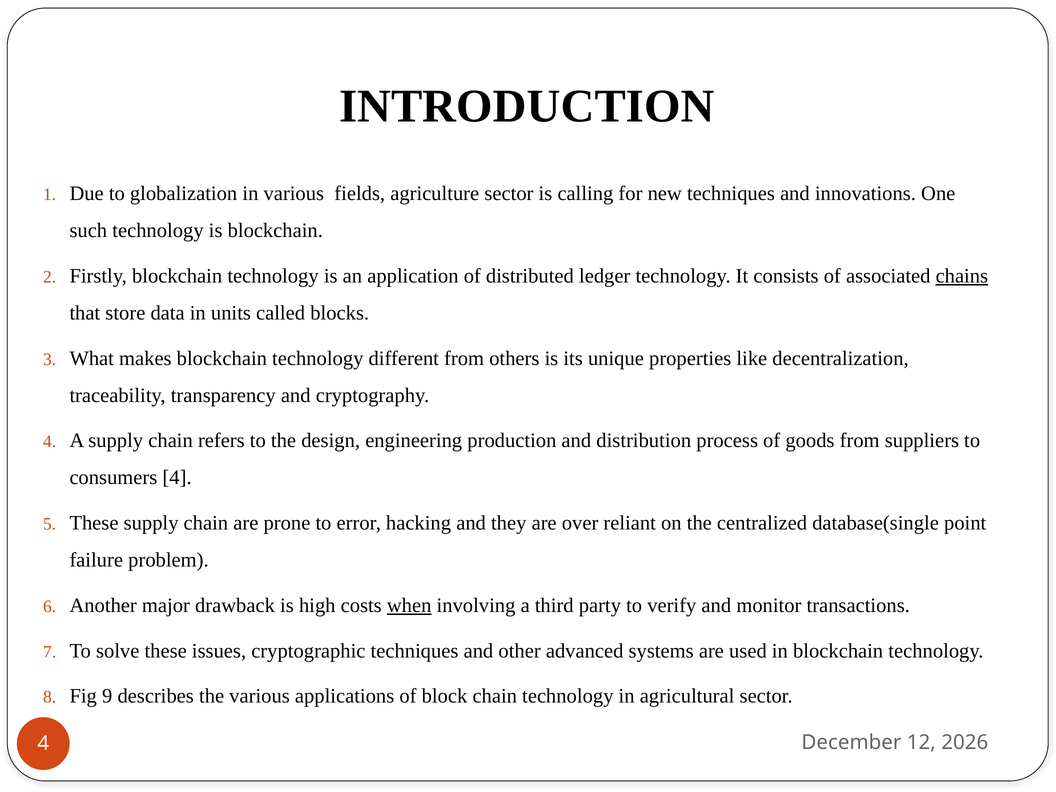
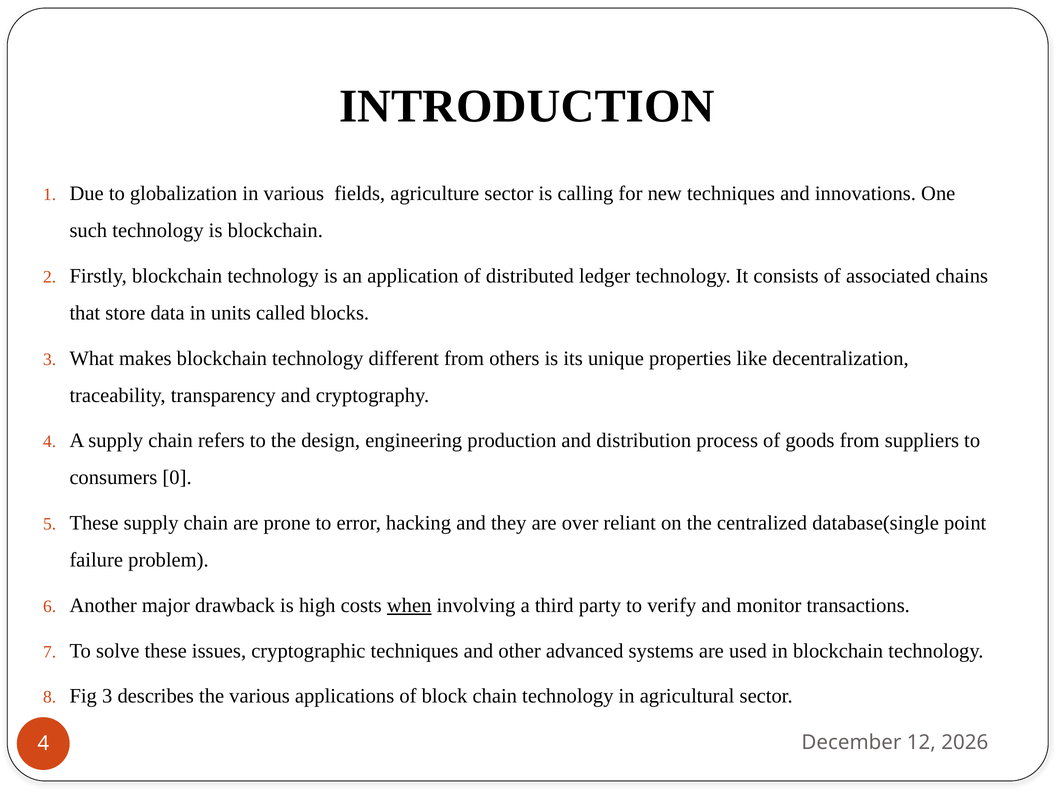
chains underline: present -> none
consumers 4: 4 -> 0
Fig 9: 9 -> 3
